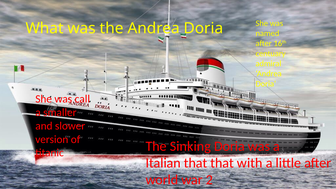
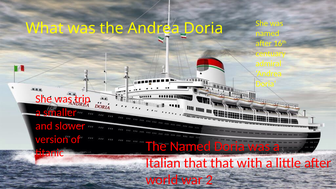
call: call -> trip
The Sinking: Sinking -> Named
